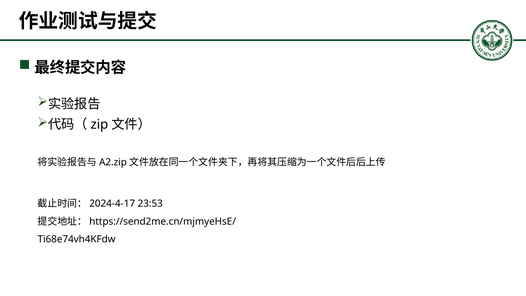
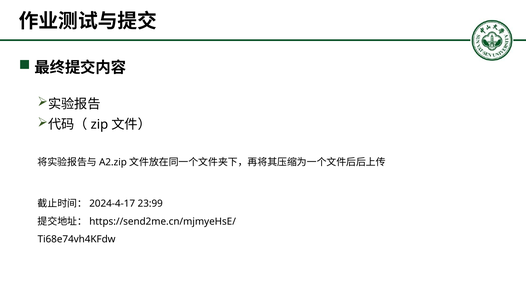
23:53: 23:53 -> 23:99
